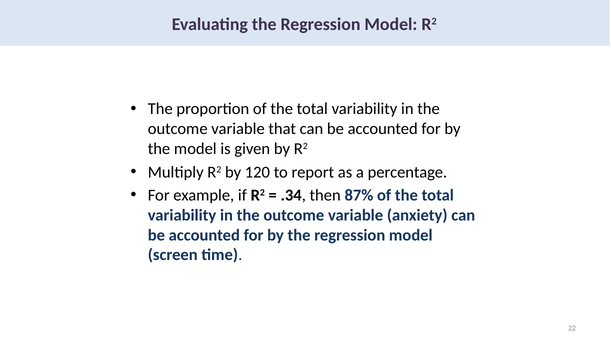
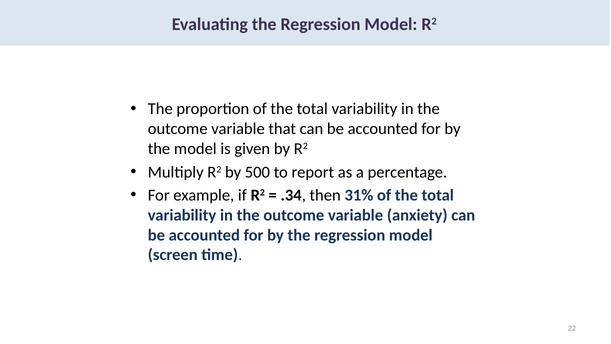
120: 120 -> 500
87%: 87% -> 31%
